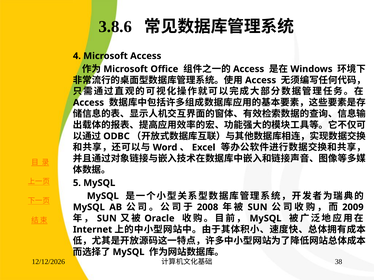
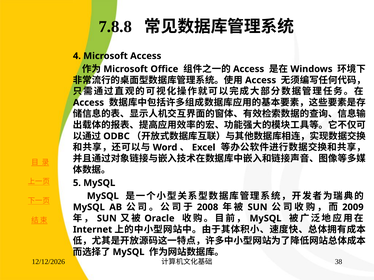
3.8.6: 3.8.6 -> 7.8.8
